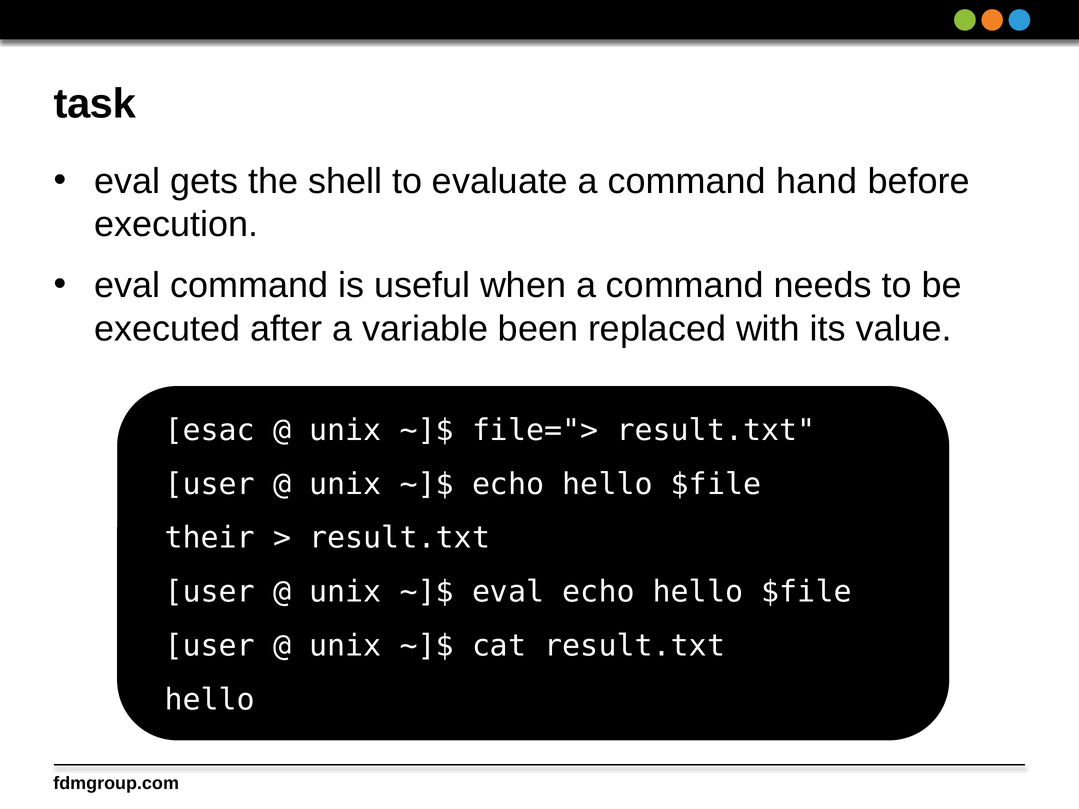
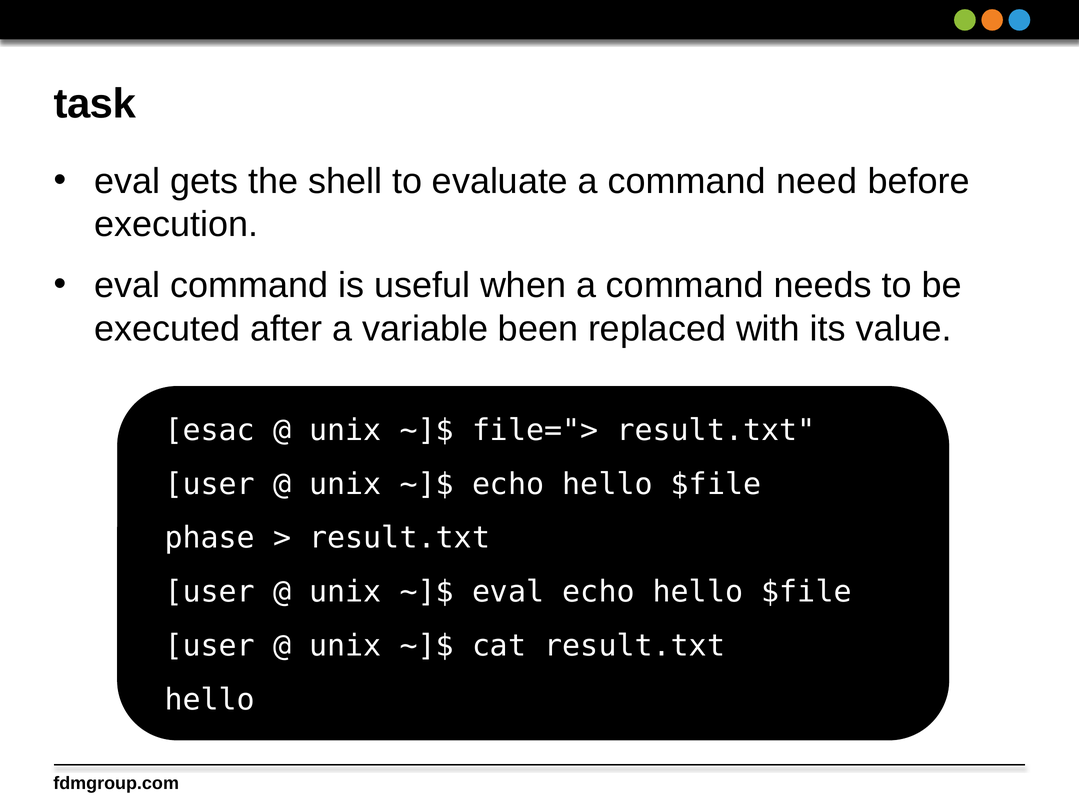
hand: hand -> need
their: their -> phase
